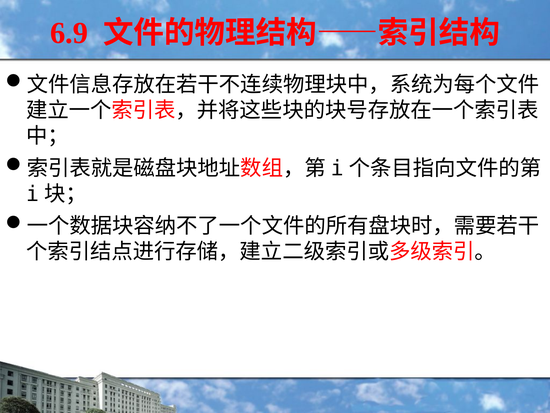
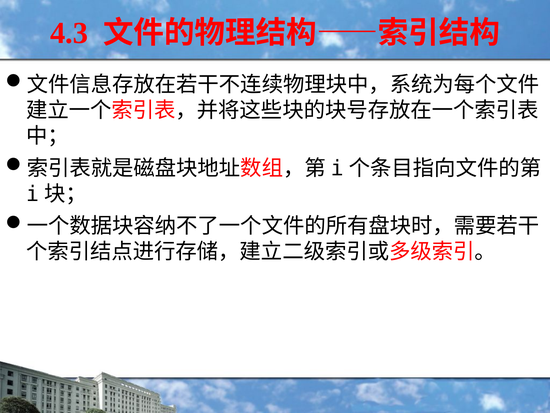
6.9: 6.9 -> 4.3
